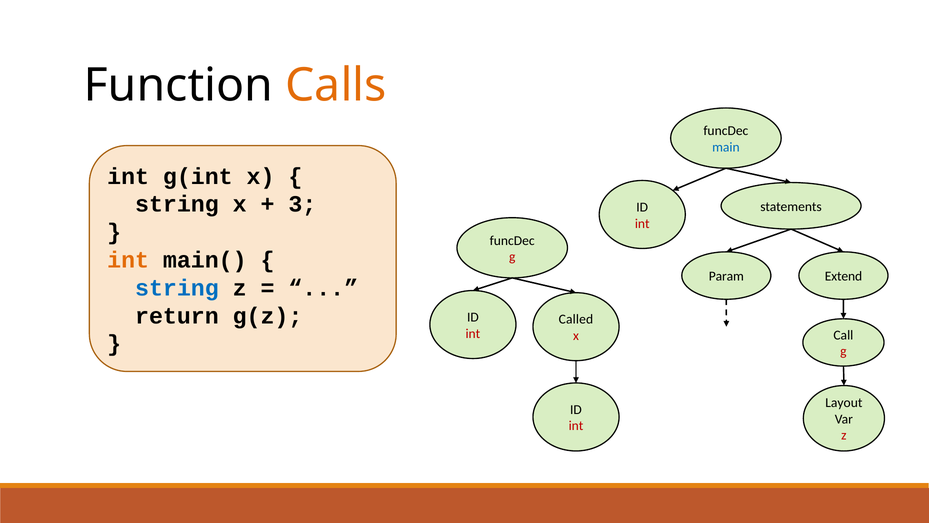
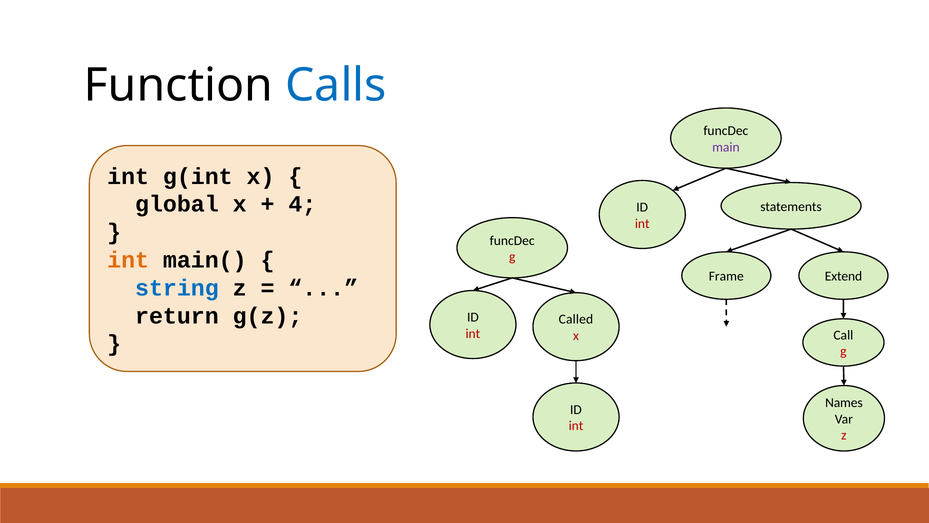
Calls colour: orange -> blue
main colour: blue -> purple
string at (177, 204): string -> global
3: 3 -> 4
Param: Param -> Frame
Layout: Layout -> Names
